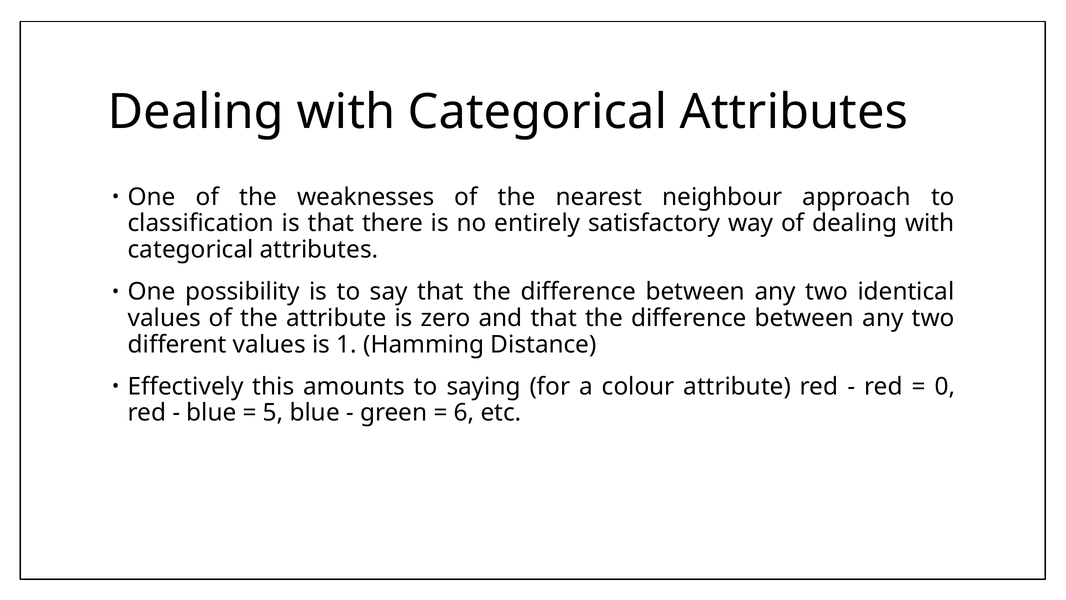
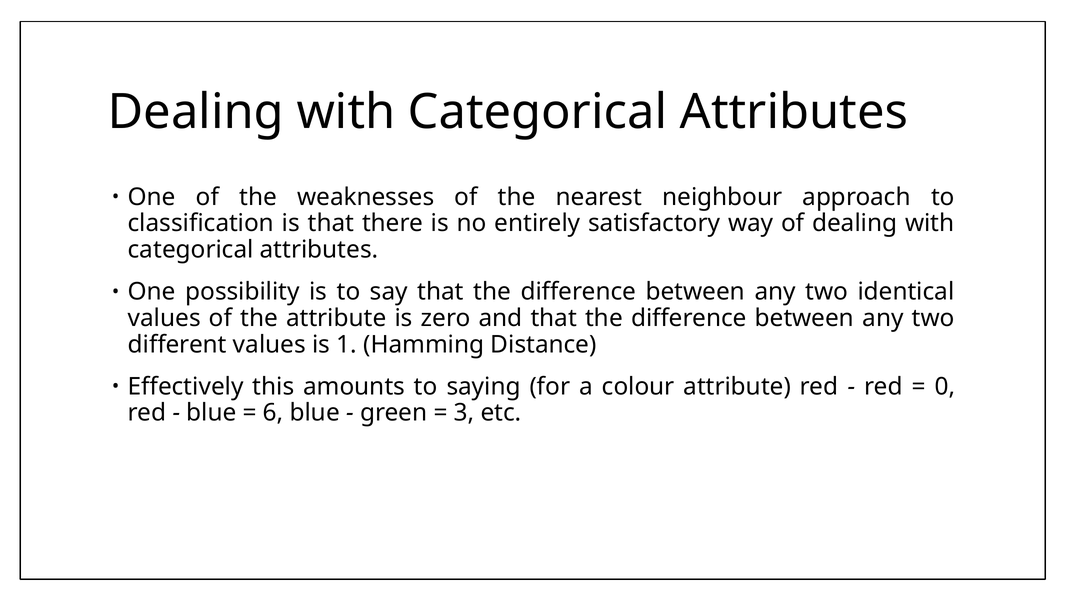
5: 5 -> 6
6: 6 -> 3
